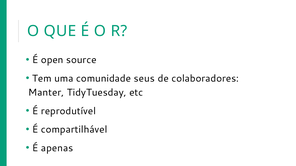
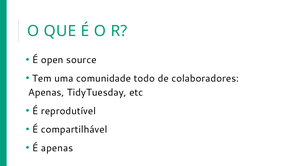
seus: seus -> todo
Manter at (46, 93): Manter -> Apenas
